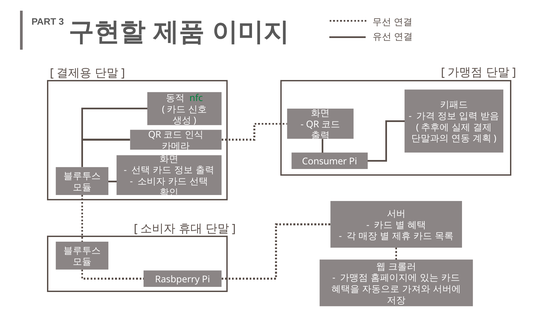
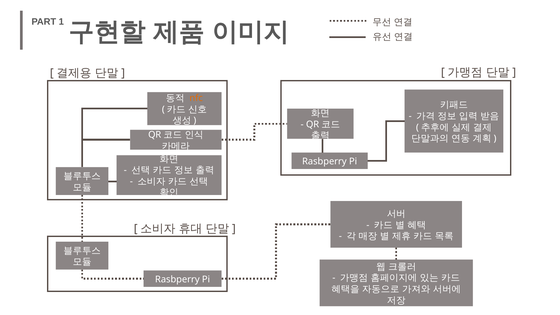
3: 3 -> 1
nfc colour: green -> orange
Consumer at (324, 161): Consumer -> Rasbperry
